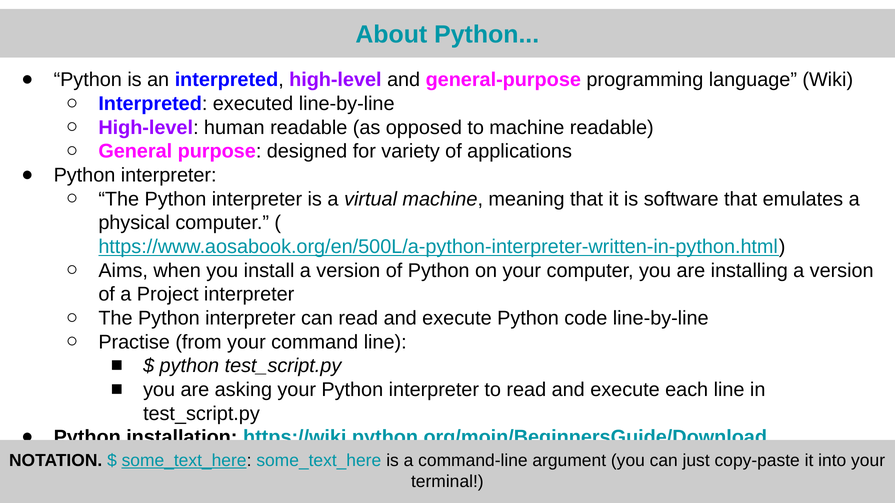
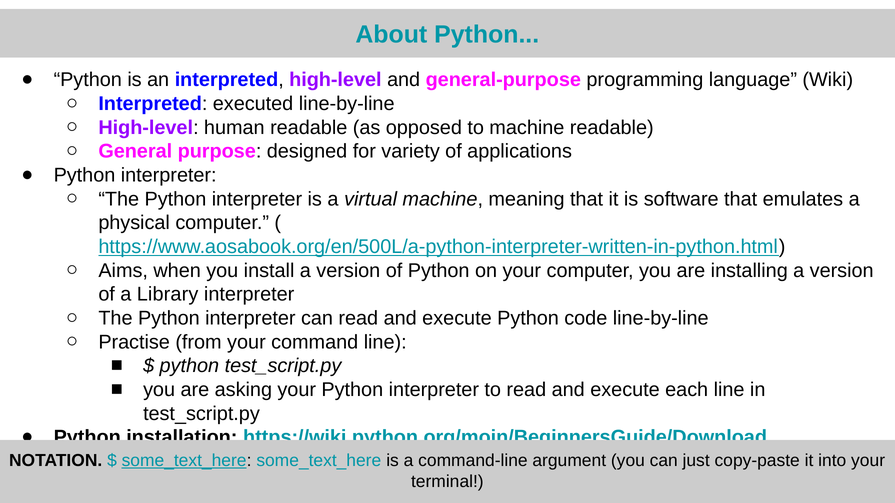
Project: Project -> Library
